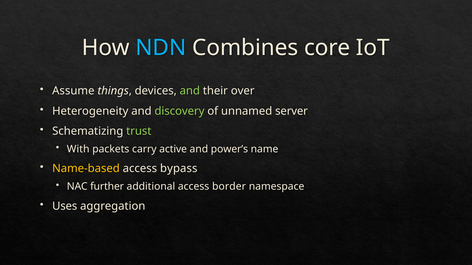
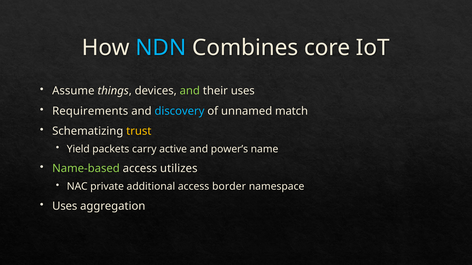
their over: over -> uses
Heterogeneity: Heterogeneity -> Requirements
discovery colour: light green -> light blue
server: server -> match
trust colour: light green -> yellow
With: With -> Yield
Name-based colour: yellow -> light green
bypass: bypass -> utilizes
further: further -> private
